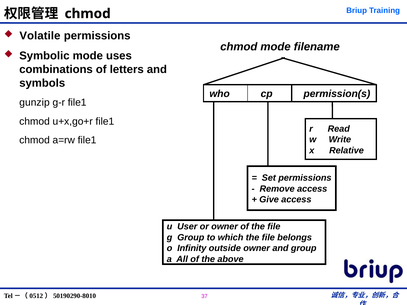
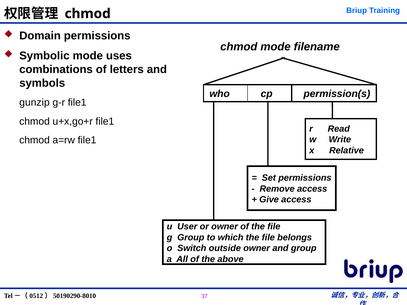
Volatile: Volatile -> Domain
Infinity: Infinity -> Switch
